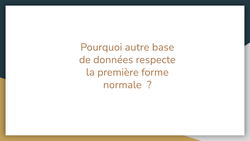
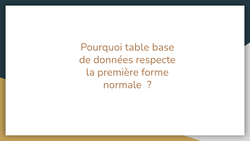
autre: autre -> table
